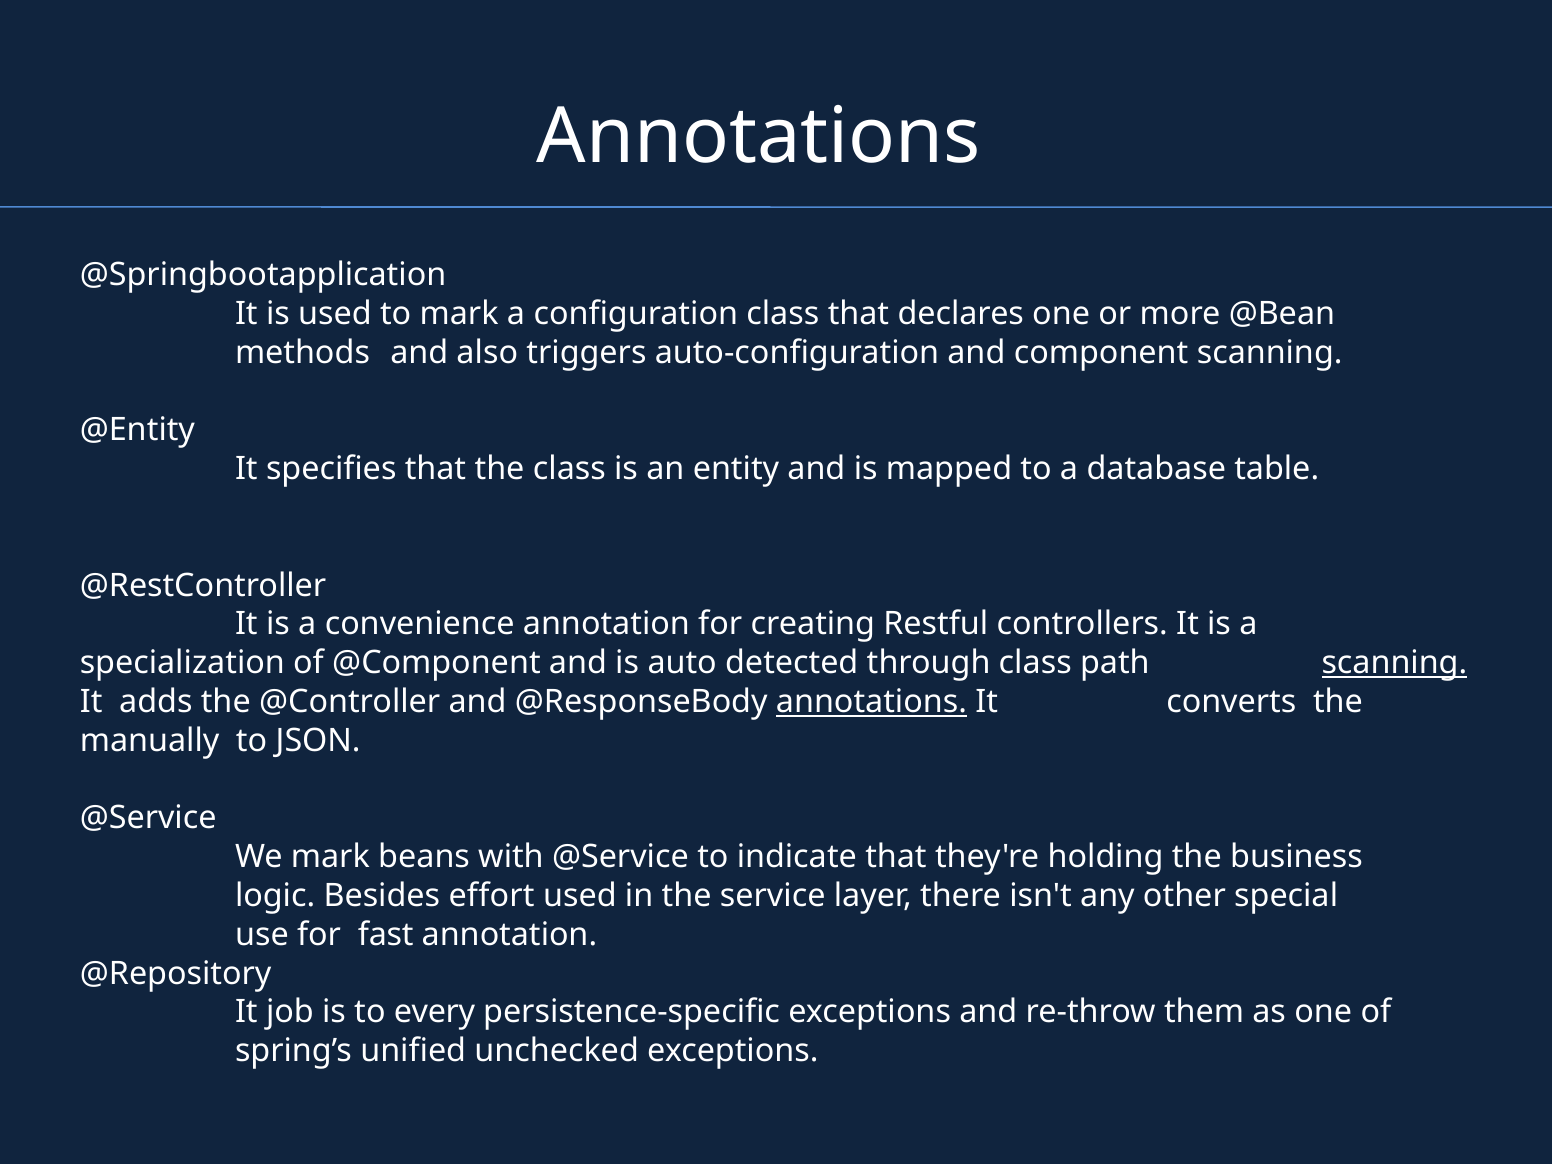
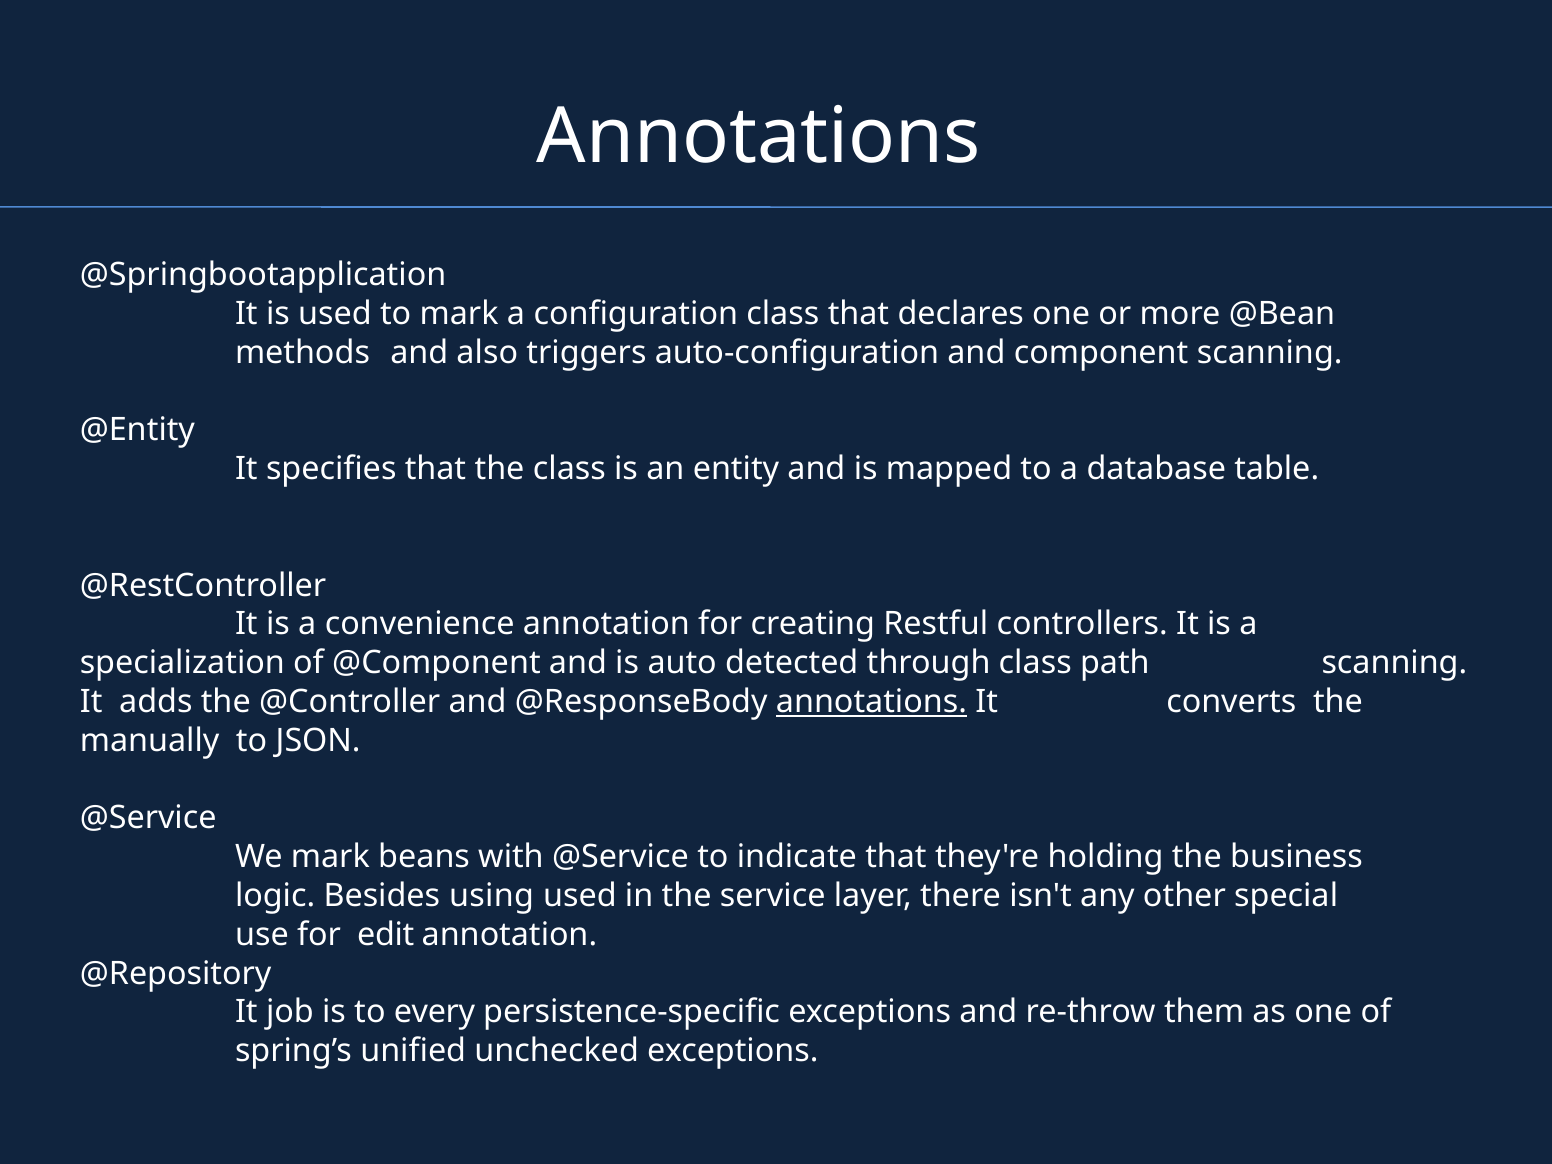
scanning at (1394, 663) underline: present -> none
effort: effort -> using
fast: fast -> edit
